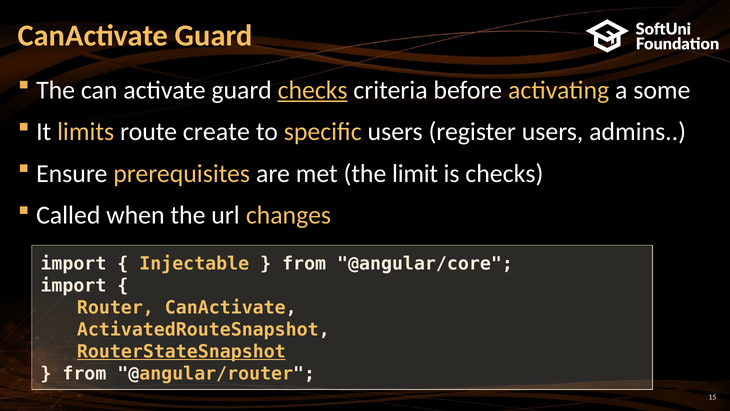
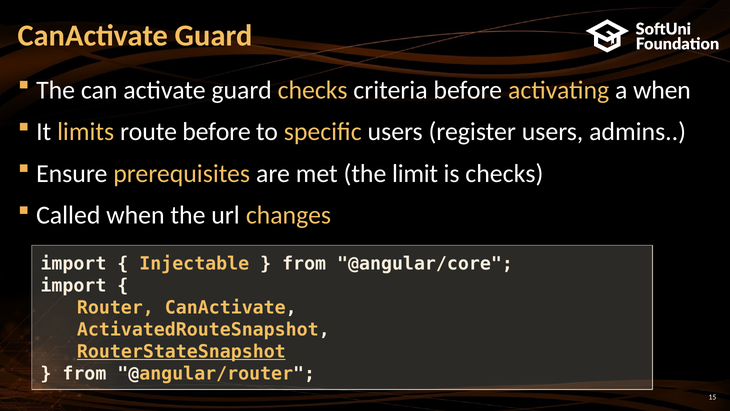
checks at (313, 90) underline: present -> none
a some: some -> when
route create: create -> before
